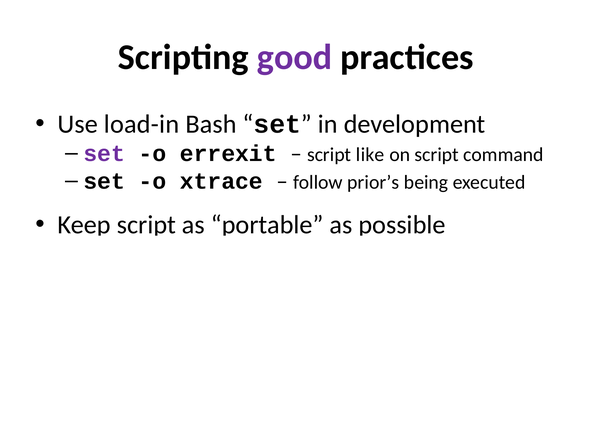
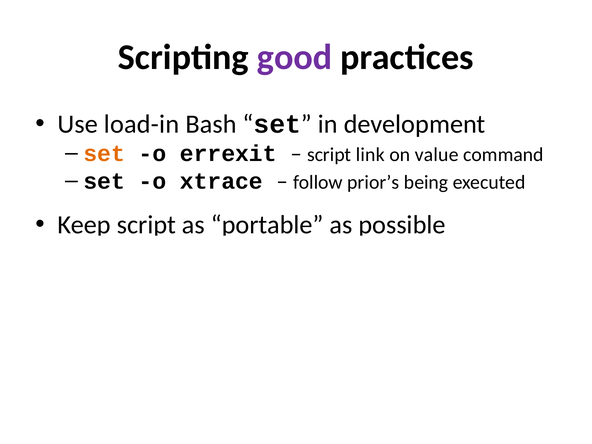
set at (104, 154) colour: purple -> orange
like: like -> link
on script: script -> value
